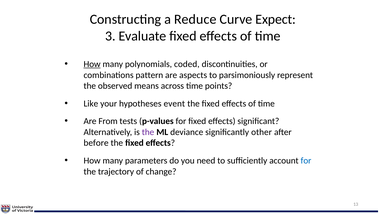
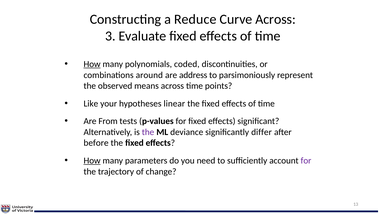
Curve Expect: Expect -> Across
pattern: pattern -> around
aspects: aspects -> address
event: event -> linear
other: other -> differ
How at (92, 160) underline: none -> present
for at (306, 160) colour: blue -> purple
